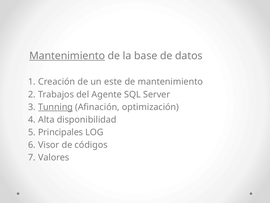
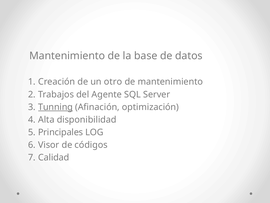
Mantenimiento at (67, 56) underline: present -> none
este: este -> otro
Valores: Valores -> Calidad
